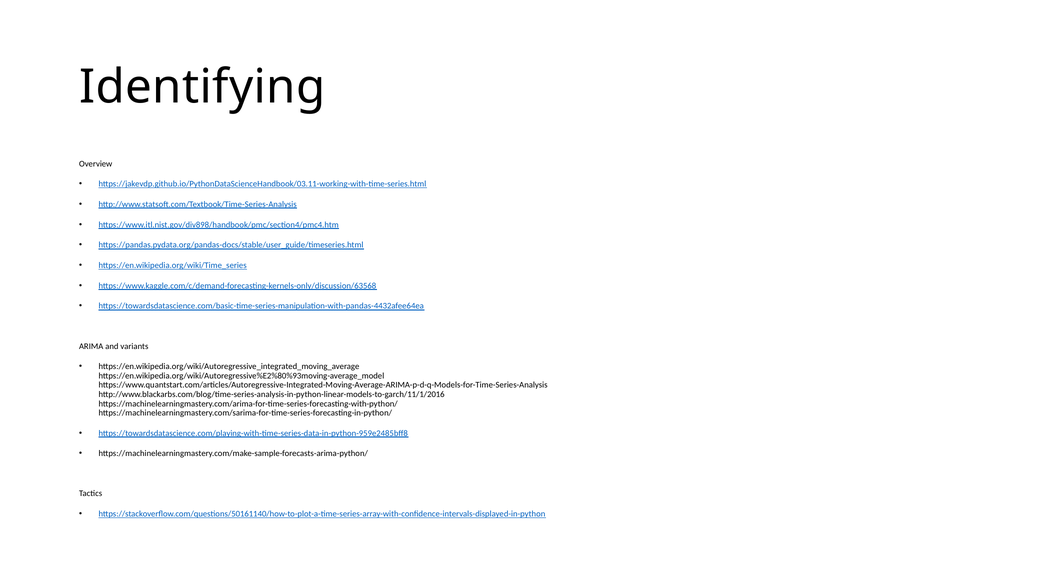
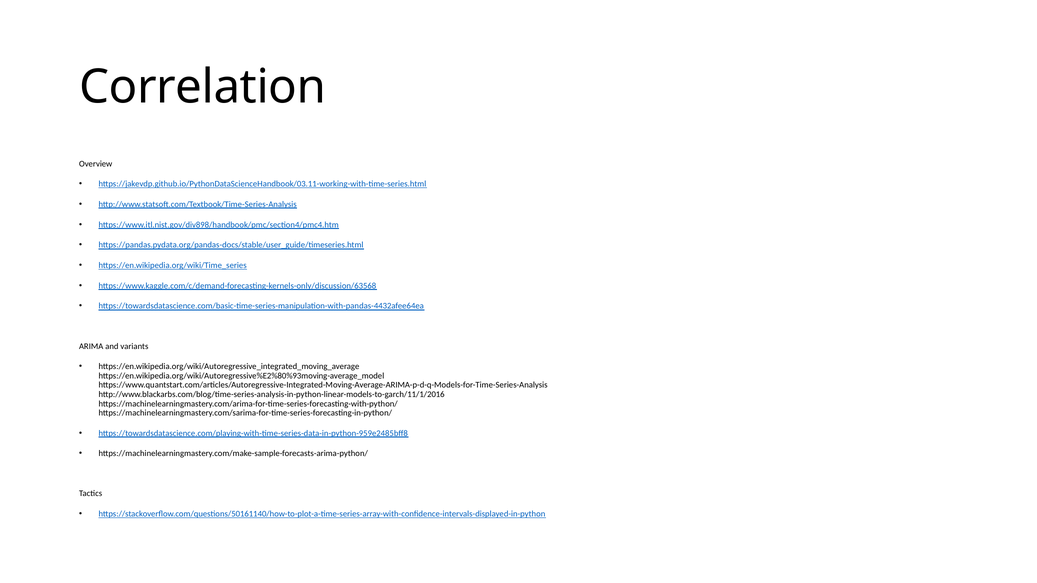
Identifying: Identifying -> Correlation
